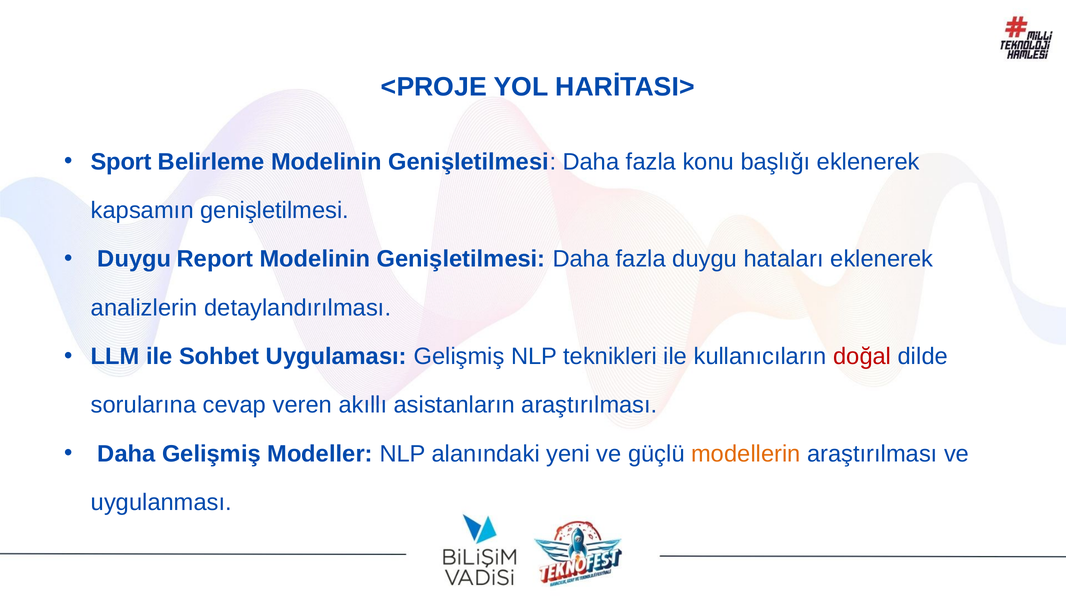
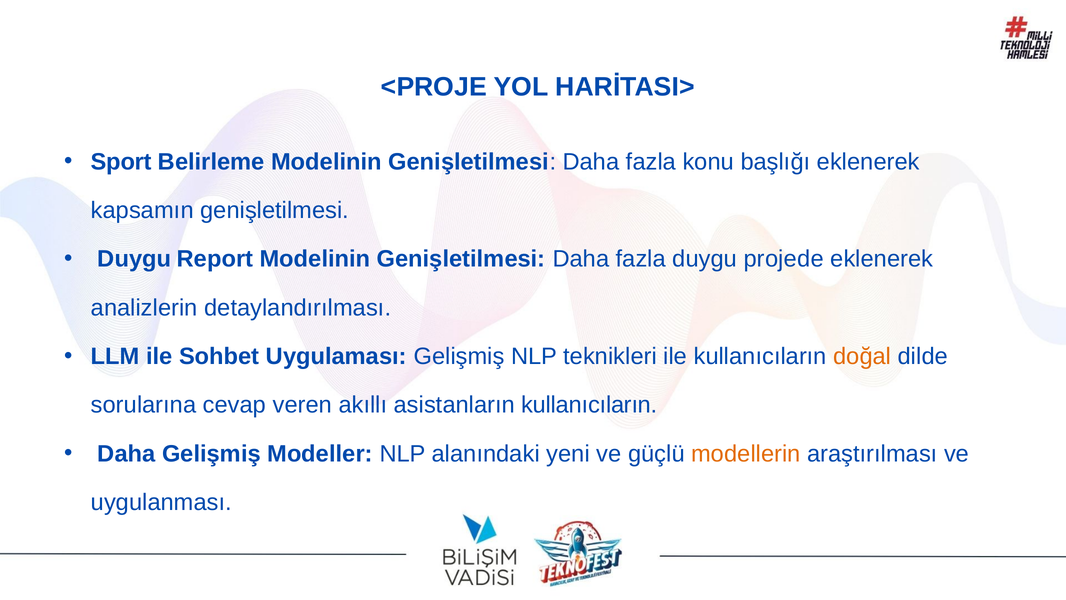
hataları: hataları -> projede
doğal colour: red -> orange
asistanların araştırılması: araştırılması -> kullanıcıların
